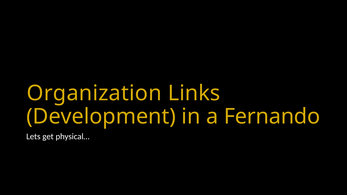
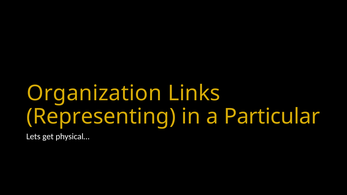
Development: Development -> Representing
Fernando: Fernando -> Particular
